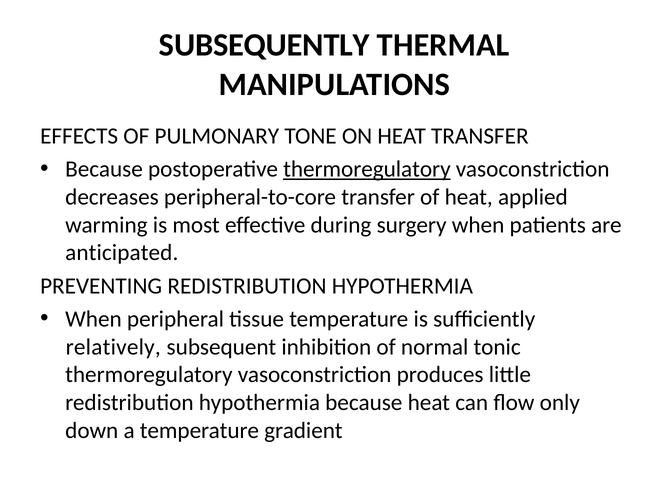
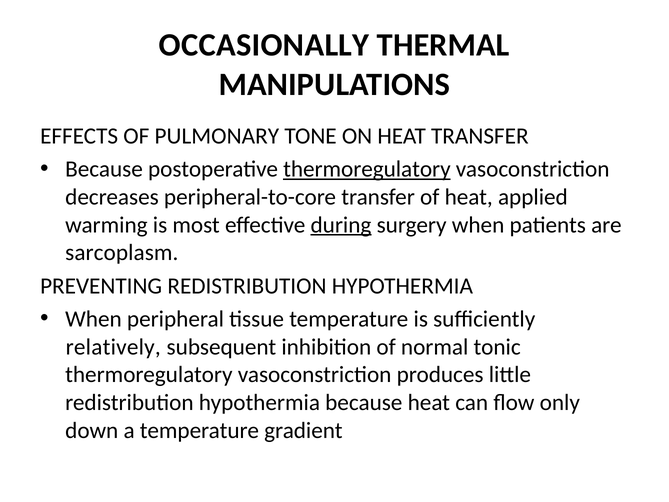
SUBSEQUENTLY: SUBSEQUENTLY -> OCCASIONALLY
during underline: none -> present
anticipated: anticipated -> sarcoplasm
